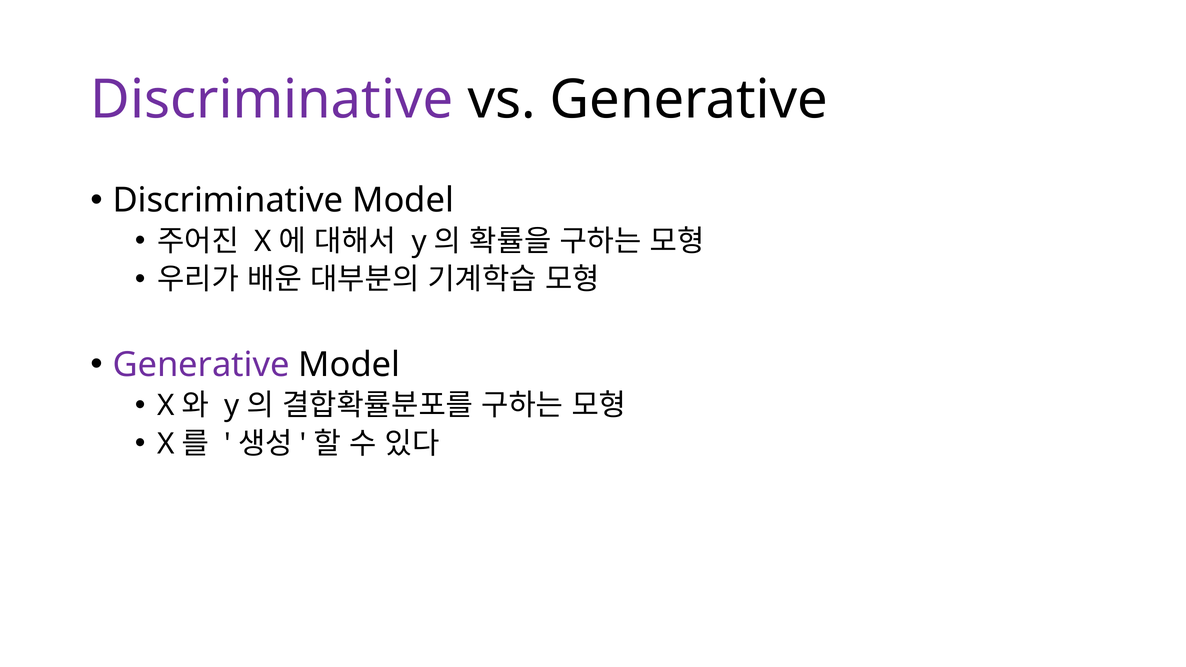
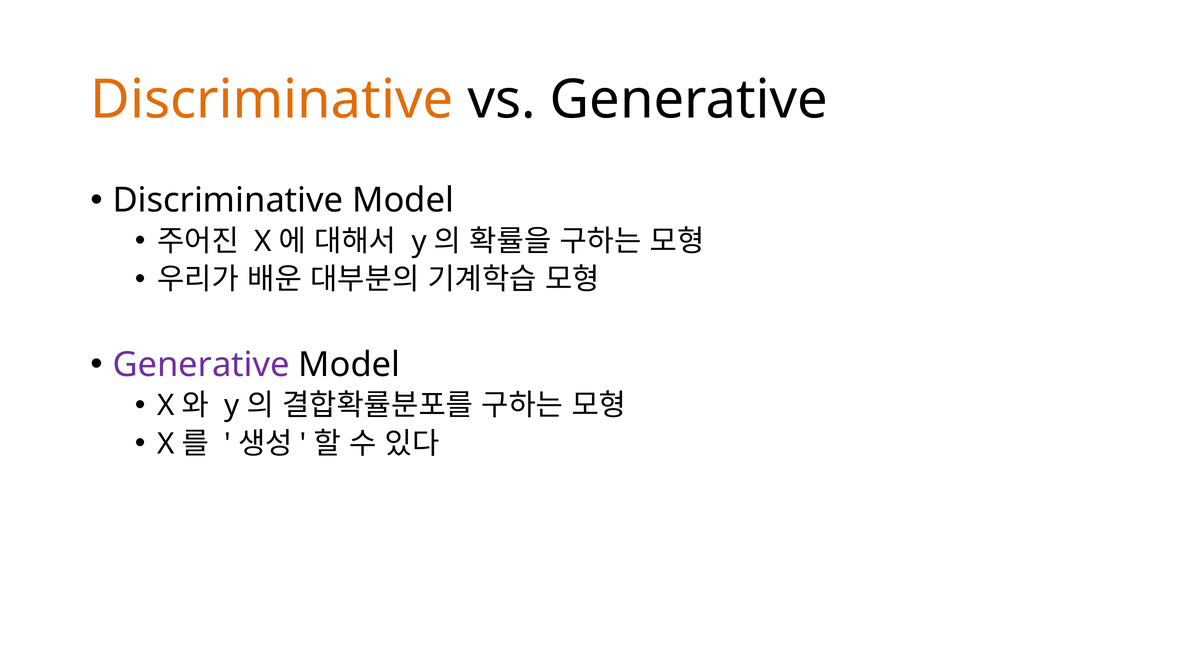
Discriminative at (272, 100) colour: purple -> orange
